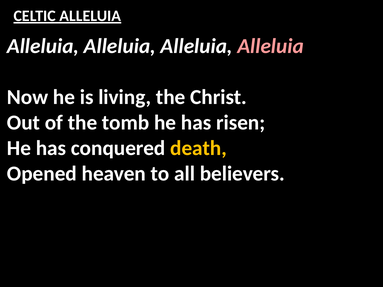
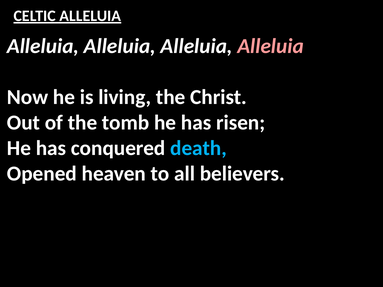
death colour: yellow -> light blue
